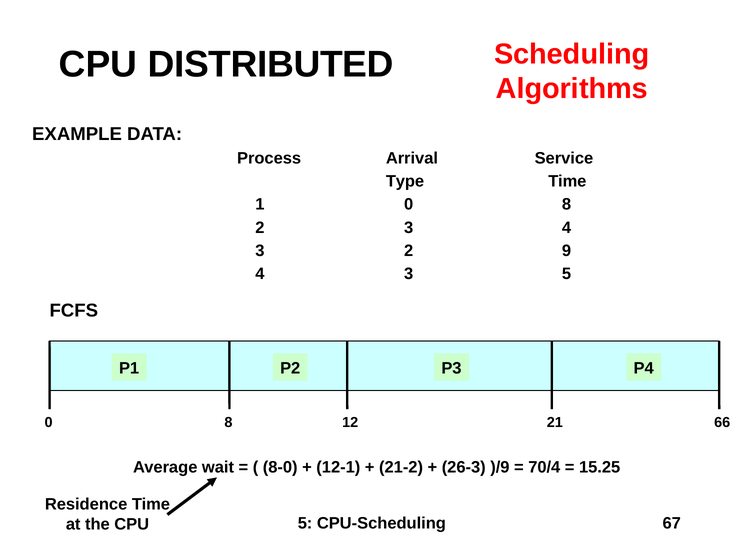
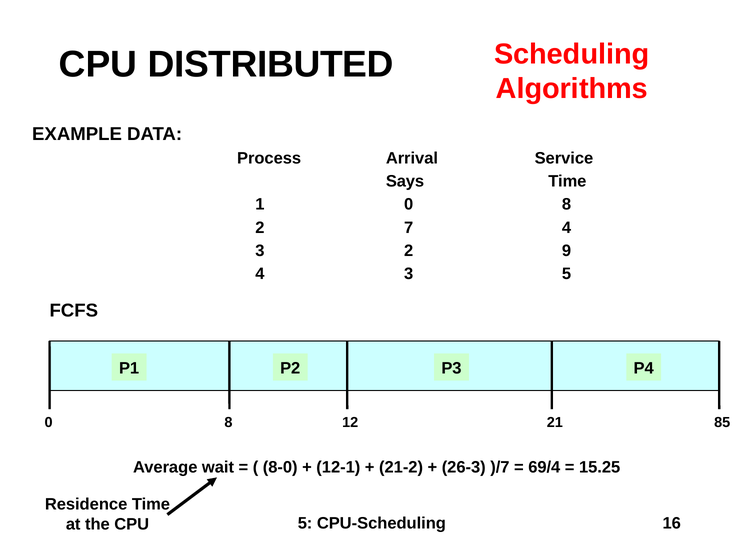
Type: Type -> Says
2 3: 3 -> 7
66: 66 -> 85
)/9: )/9 -> )/7
70/4: 70/4 -> 69/4
67: 67 -> 16
